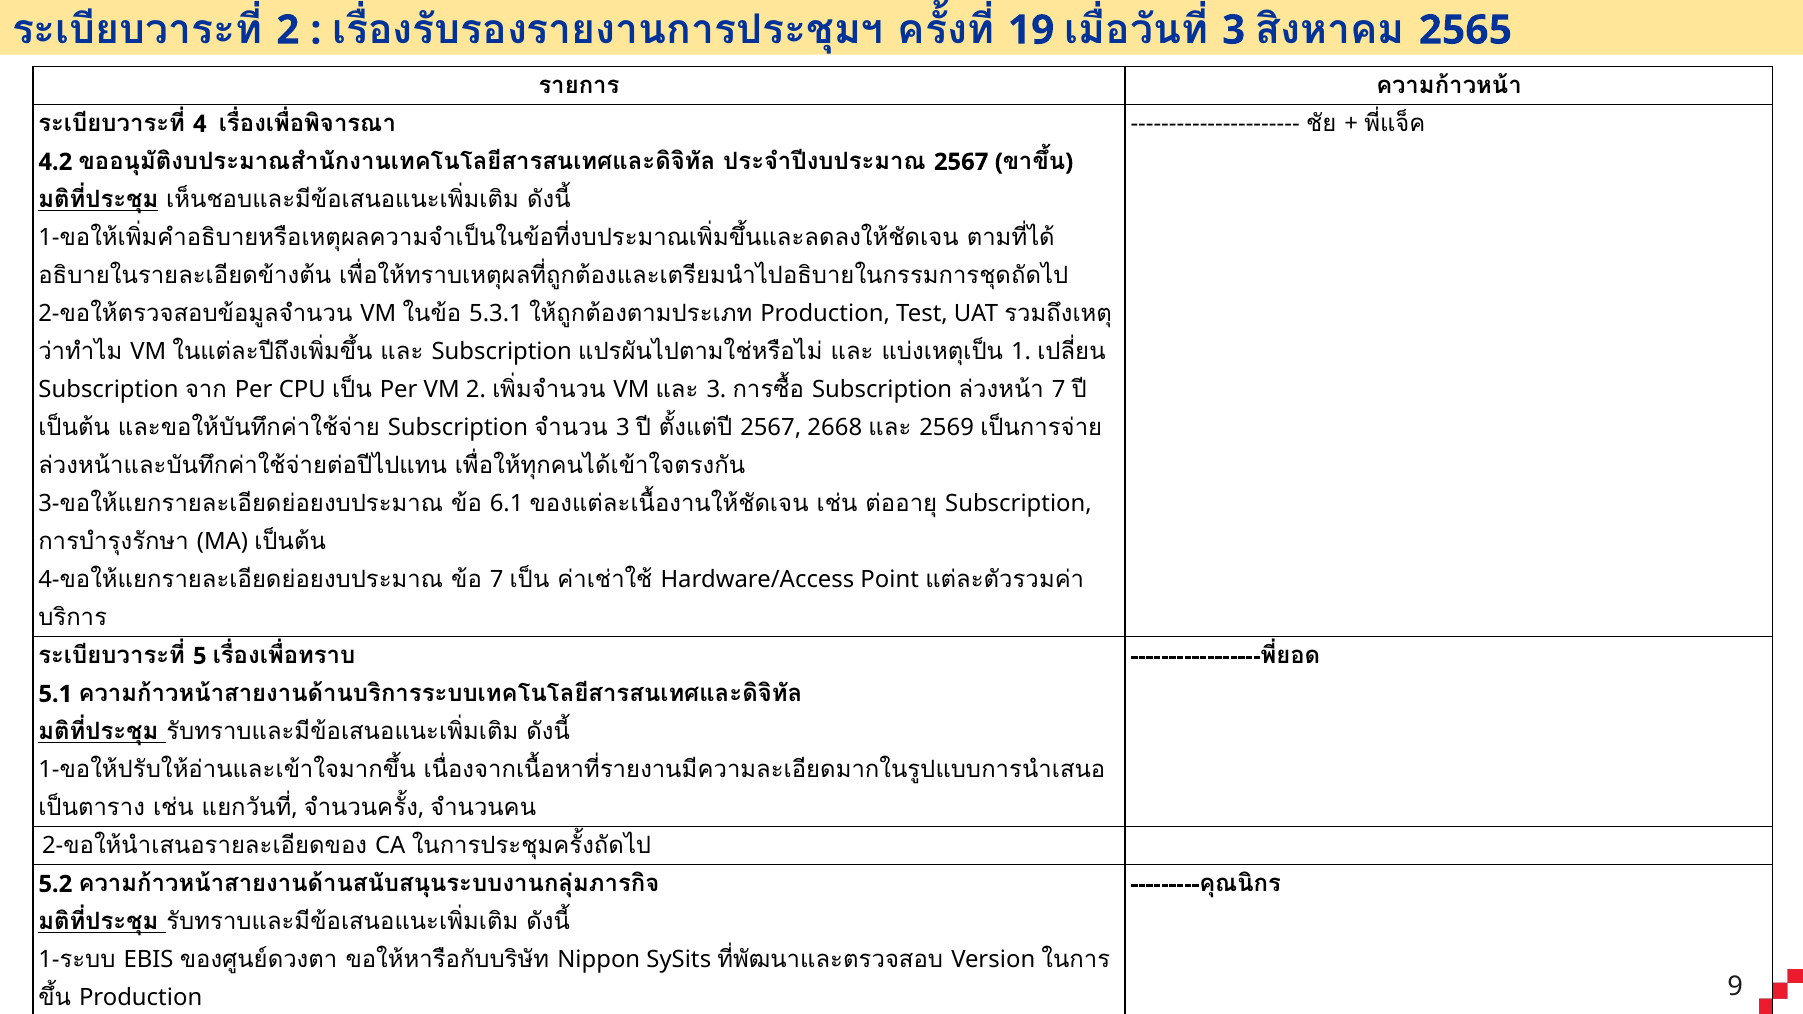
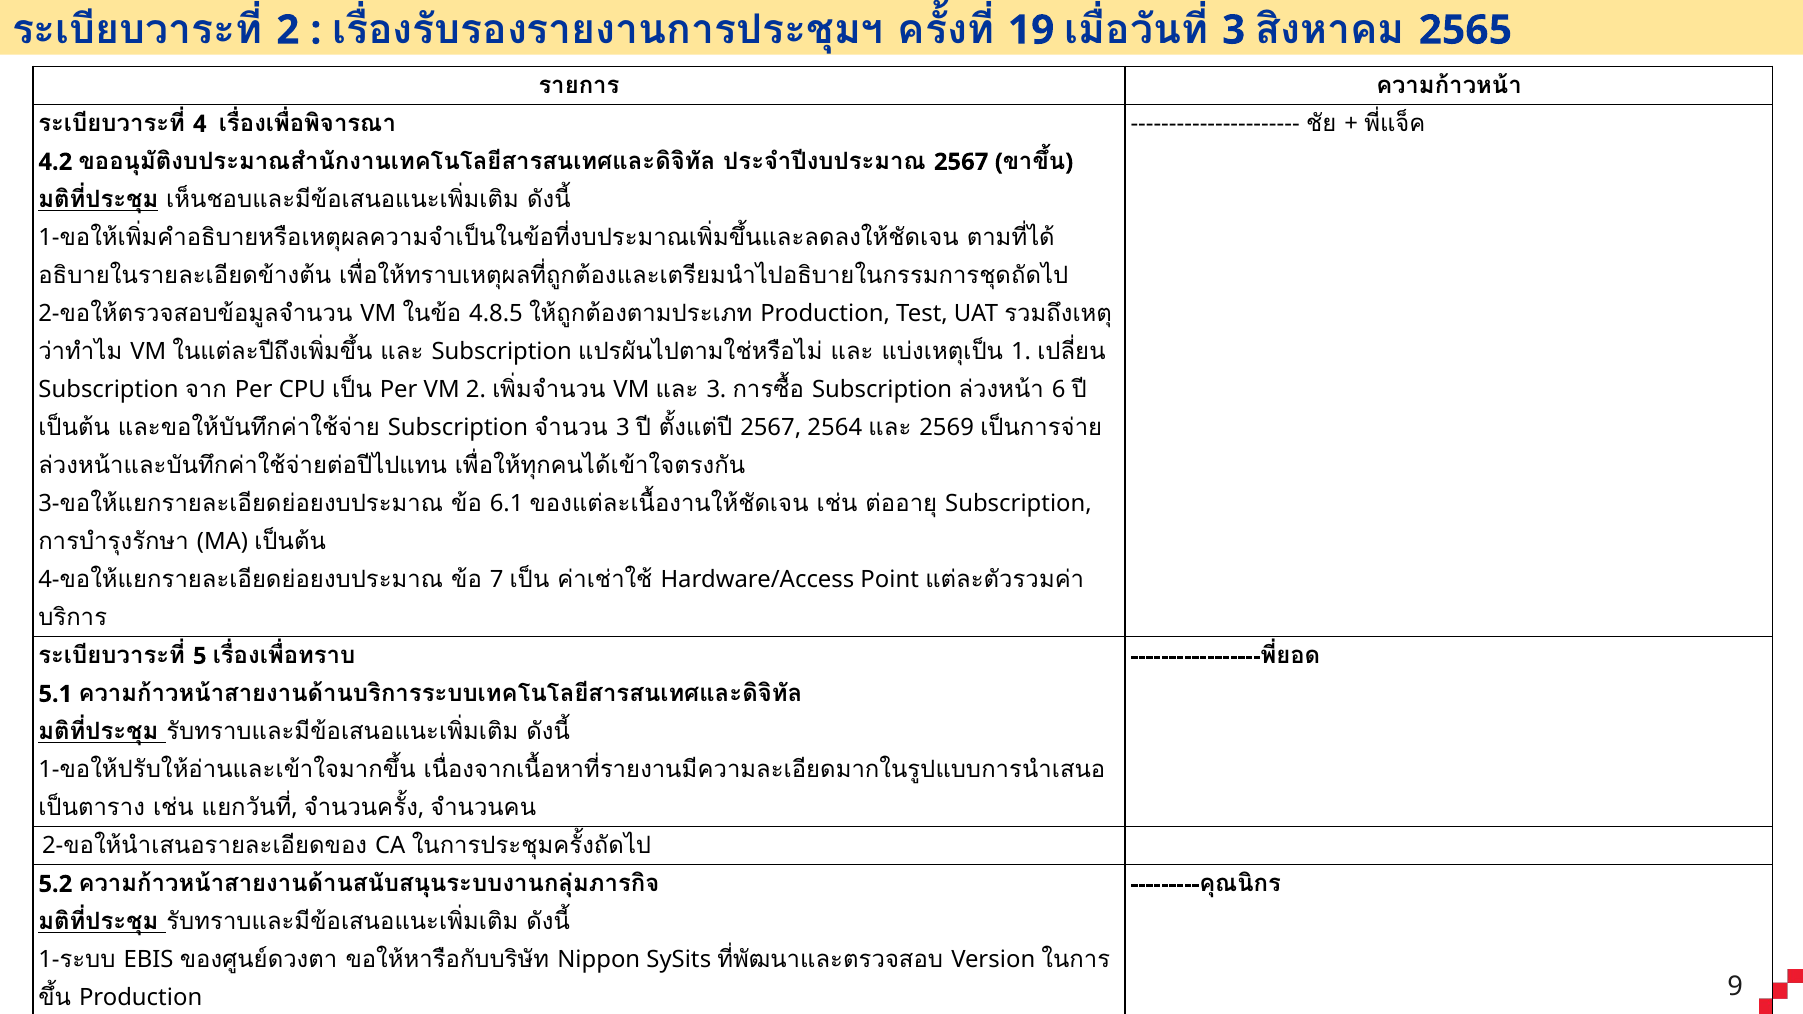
5.3.1: 5.3.1 -> 4.8.5
7 at (1059, 390): 7 -> 6
2668: 2668 -> 2564
